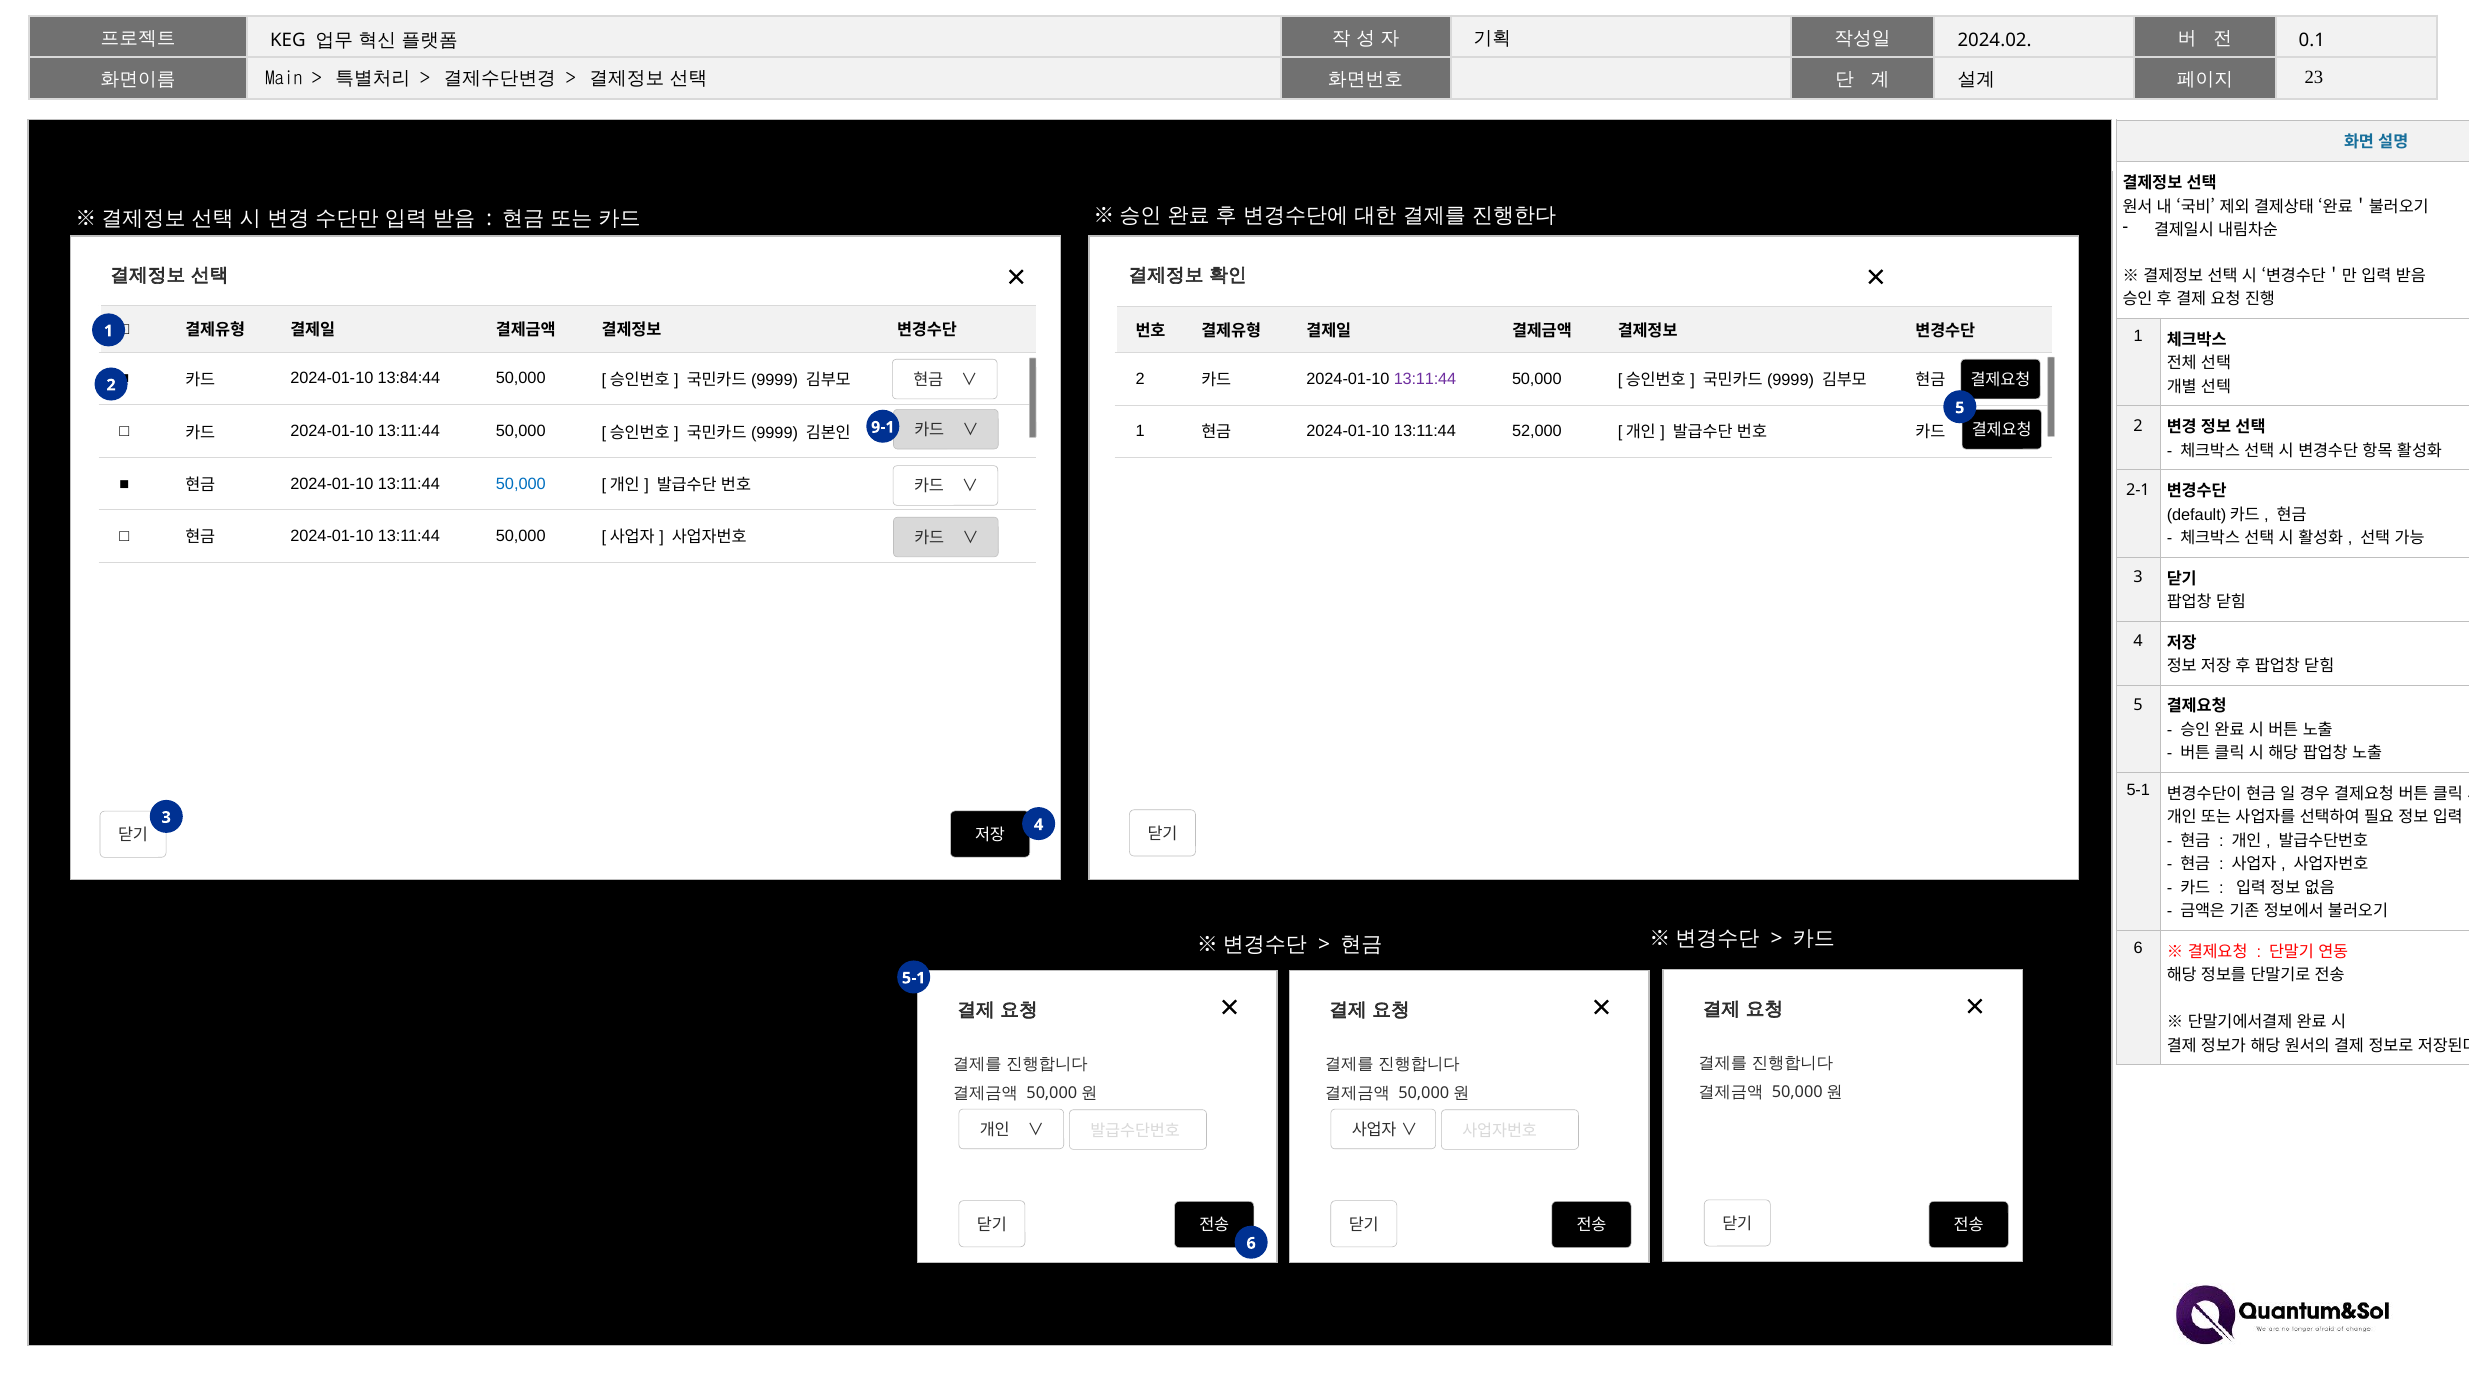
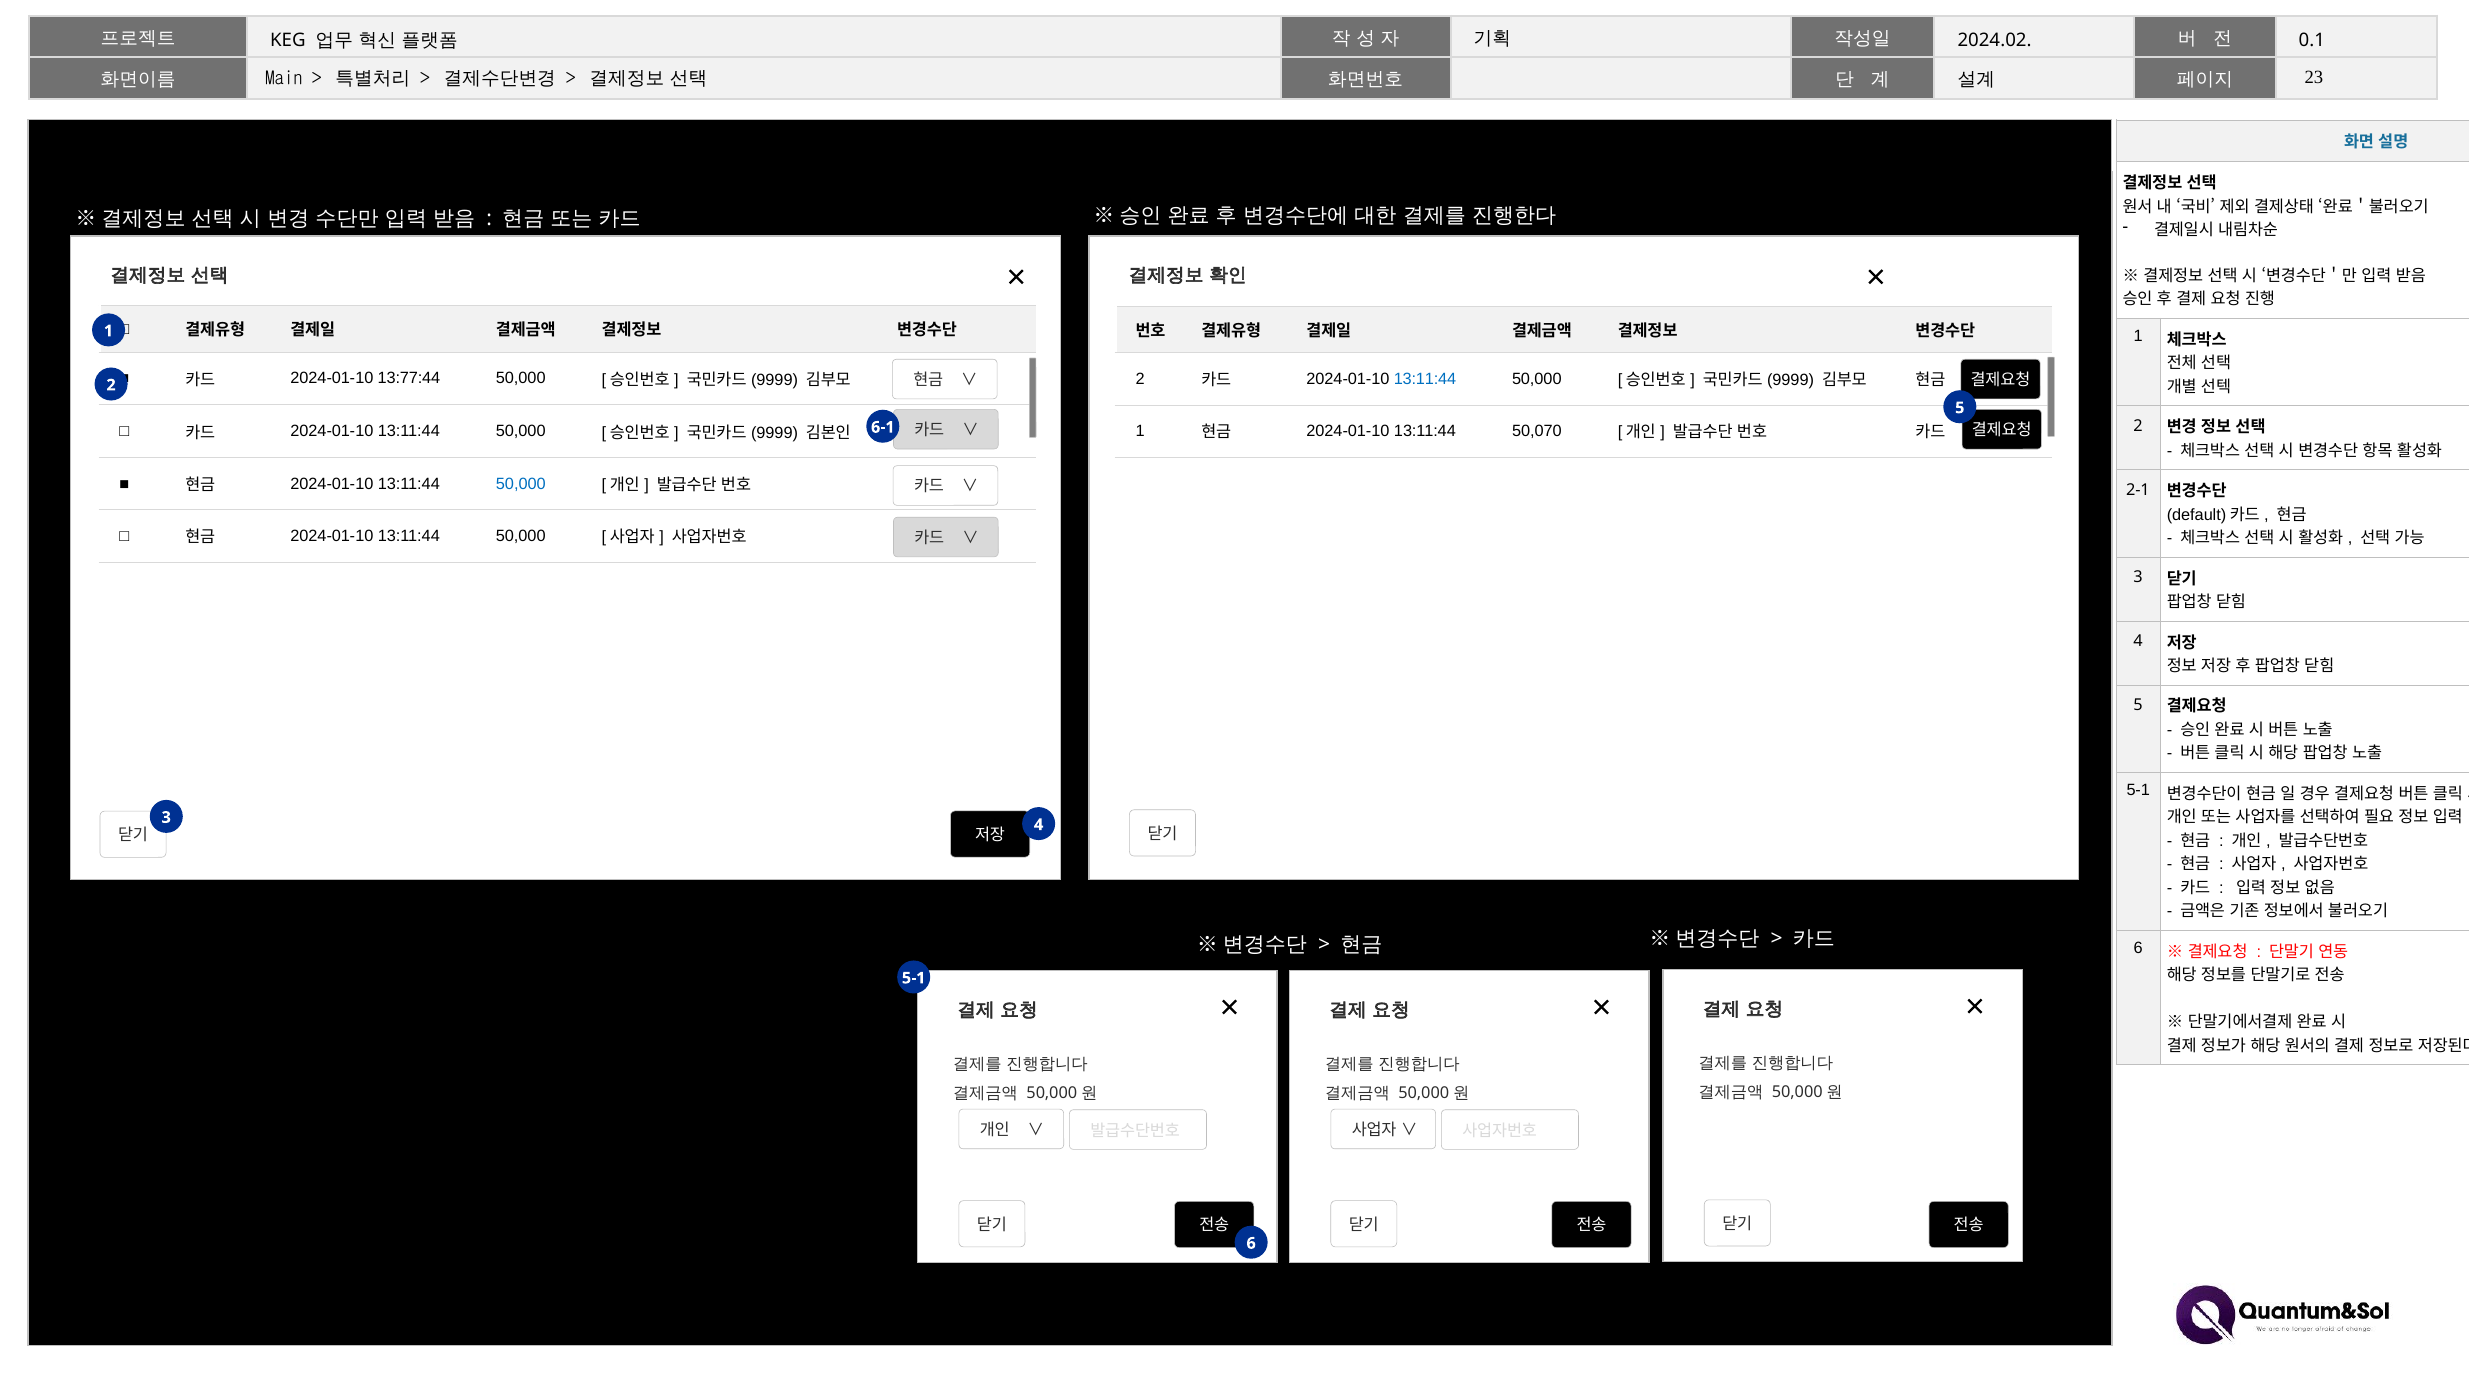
13:84:44: 13:84:44 -> 13:77:44
13:11:44 at (1425, 379) colour: purple -> blue
52,000: 52,000 -> 50,070
9-1: 9-1 -> 6-1
